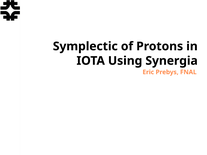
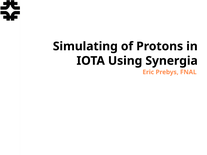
Symplectic: Symplectic -> Simulating
